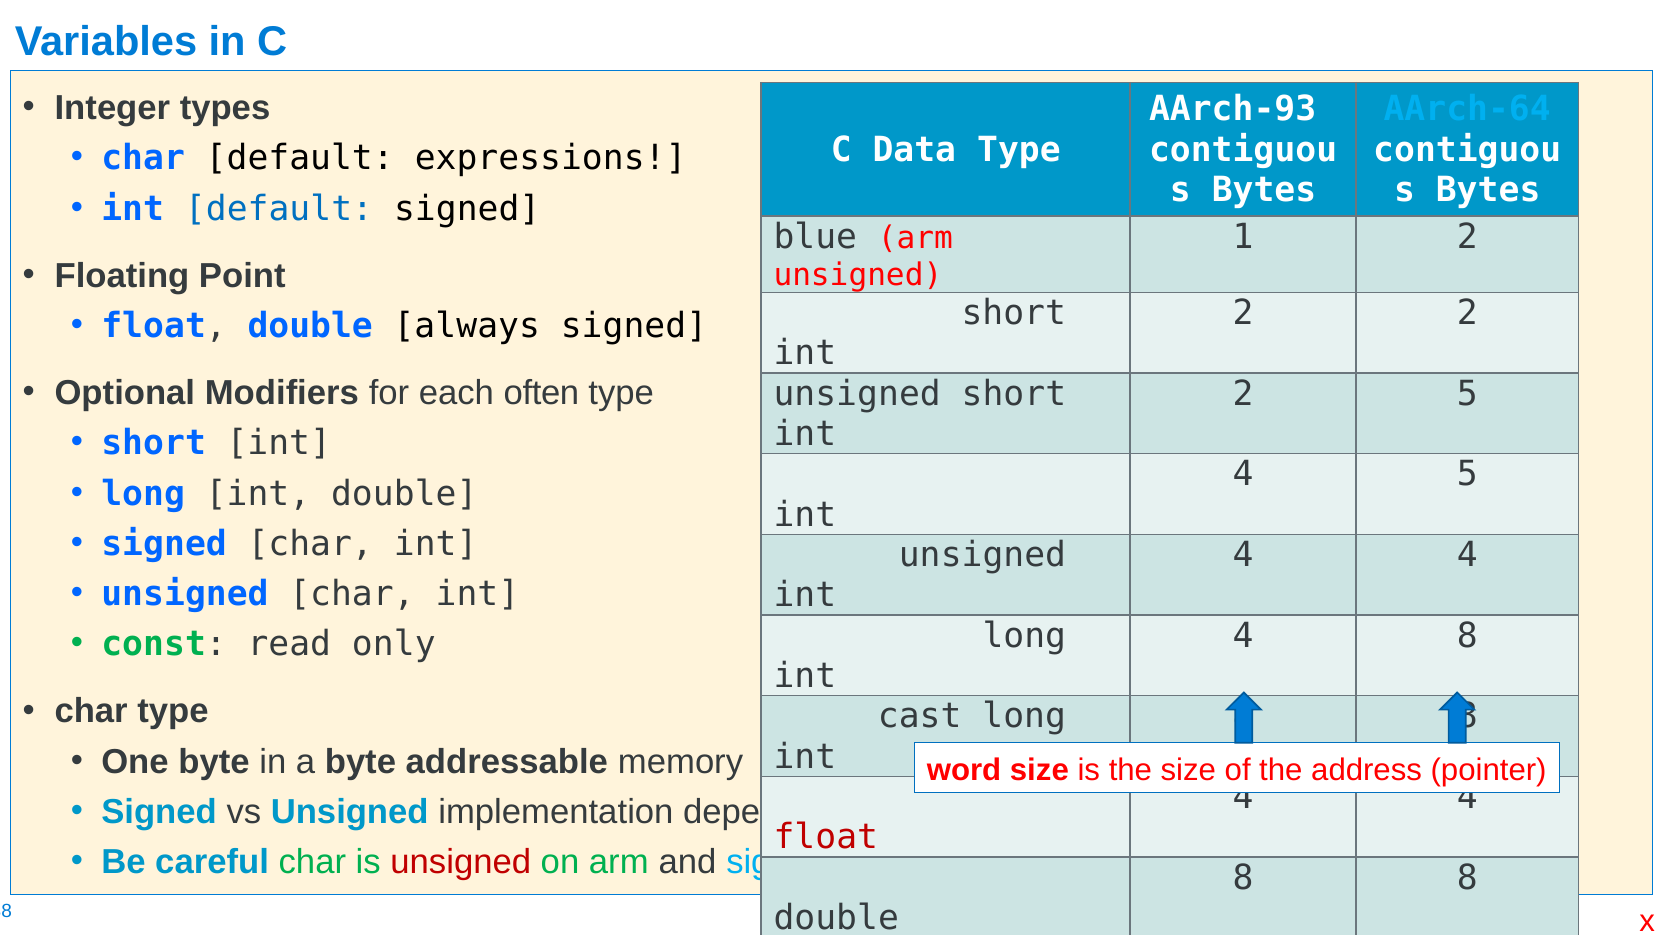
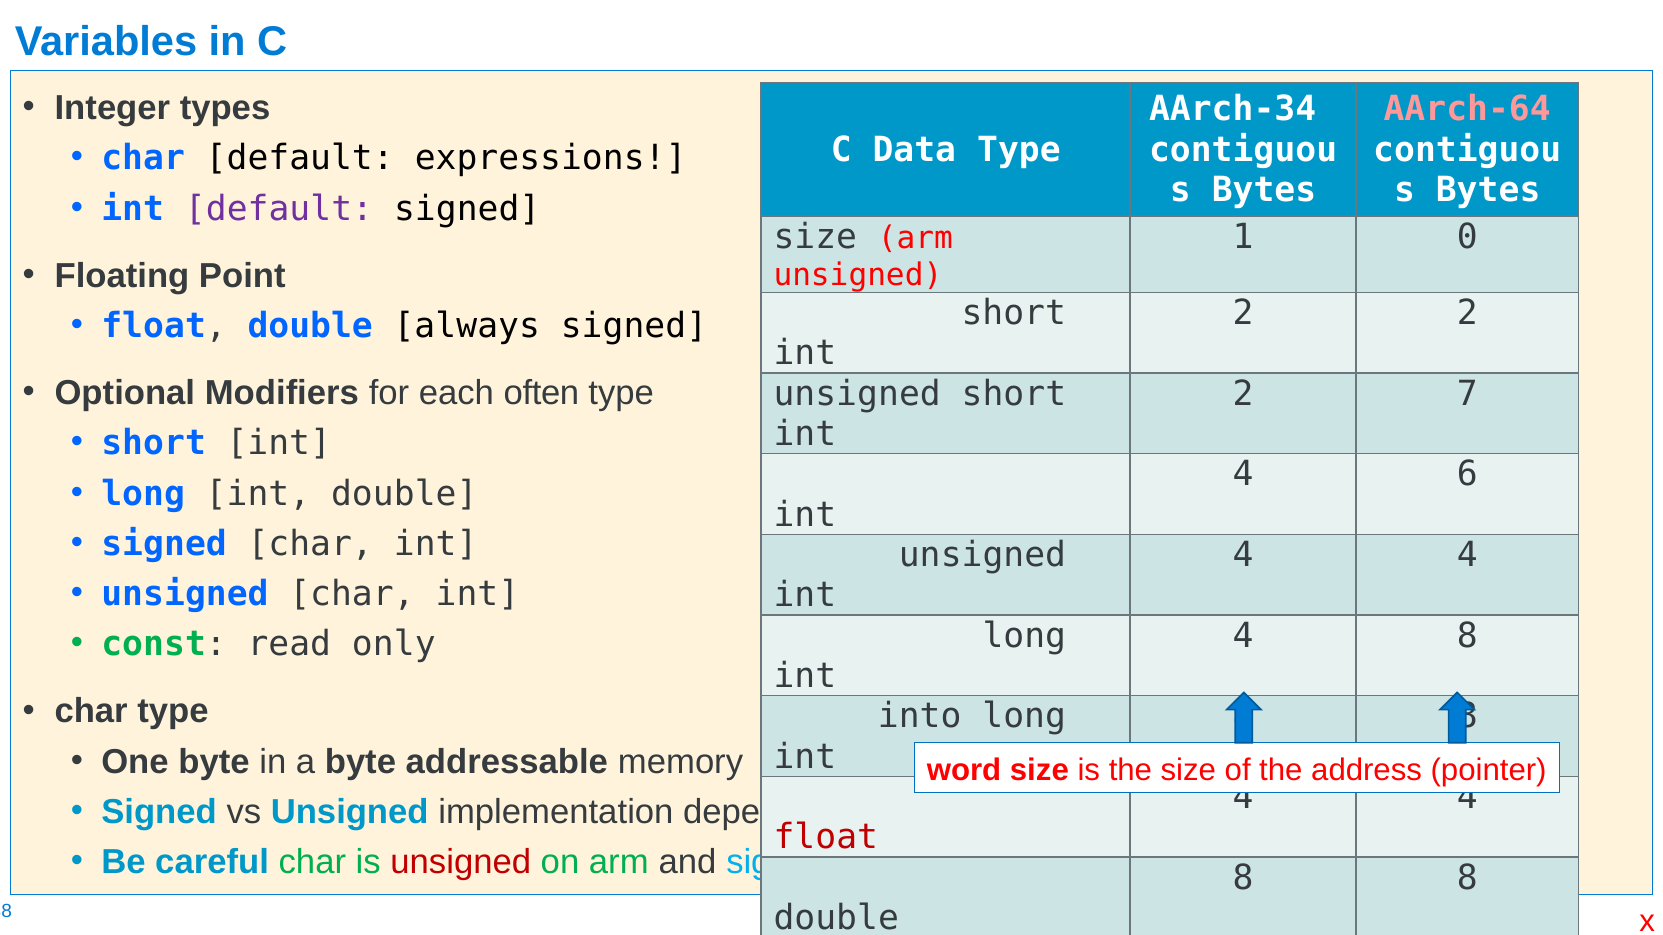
AArch-93: AArch-93 -> AArch-34
AArch-64 colour: light blue -> pink
default at (279, 209) colour: blue -> purple
blue at (815, 237): blue -> size
1 2: 2 -> 0
2 5: 5 -> 7
4 5: 5 -> 6
cast: cast -> into
